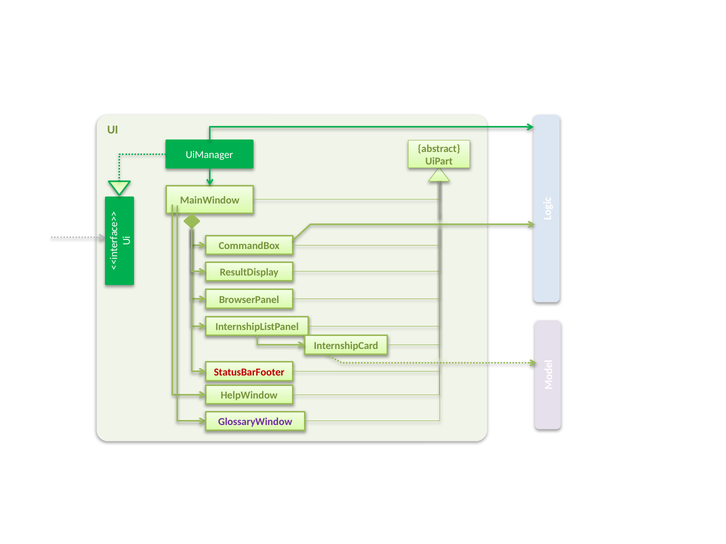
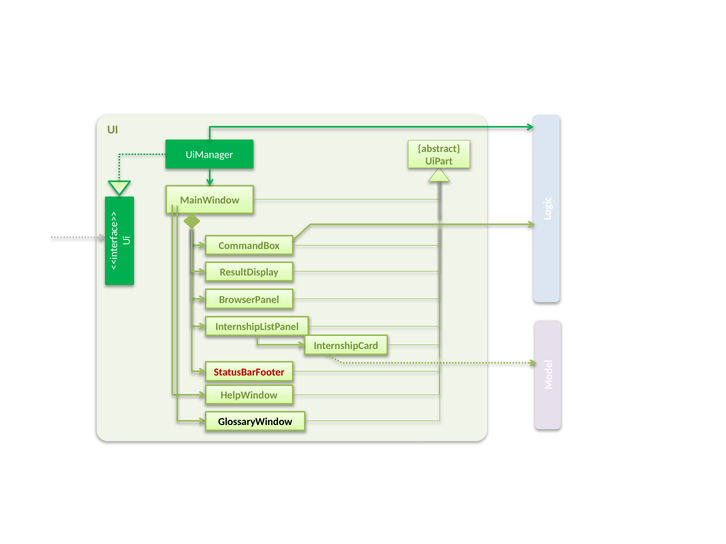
GlossaryWindow colour: purple -> black
